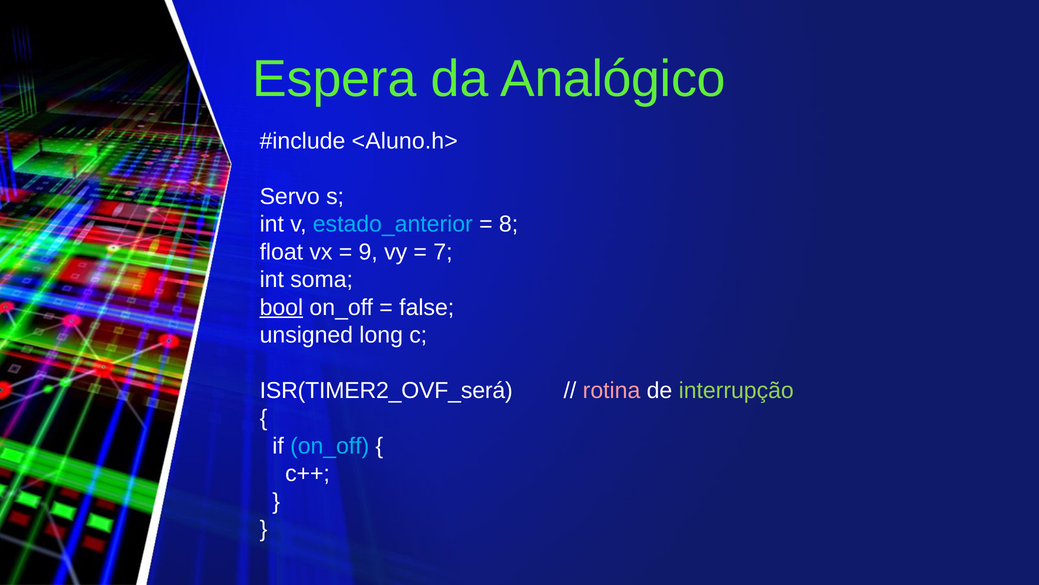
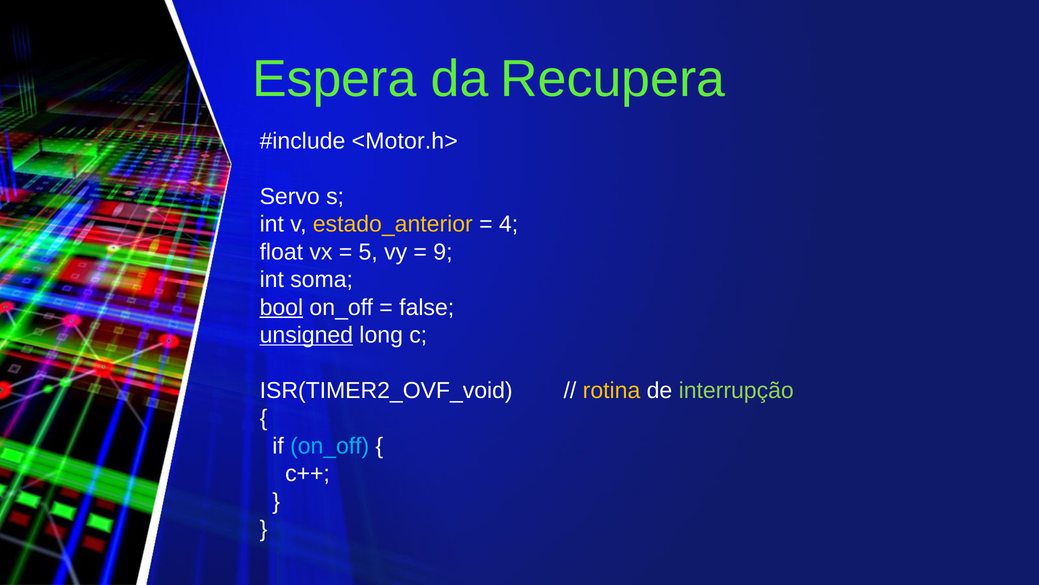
Analógico: Analógico -> Recupera
<Aluno.h>: <Aluno.h> -> <Motor.h>
estado_anterior colour: light blue -> yellow
8: 8 -> 4
9: 9 -> 5
7: 7 -> 9
unsigned underline: none -> present
ISR(TIMER2_OVF_será: ISR(TIMER2_OVF_será -> ISR(TIMER2_OVF_void
rotina colour: pink -> yellow
